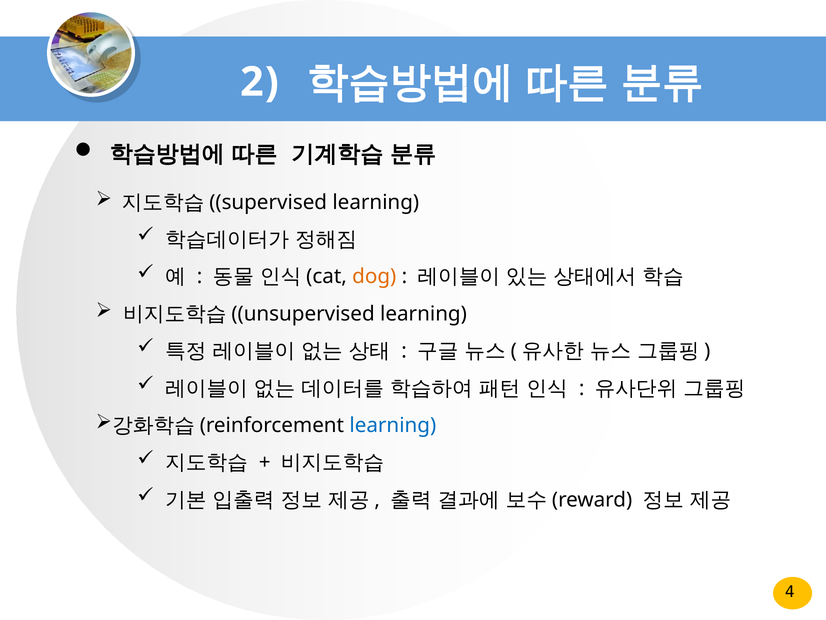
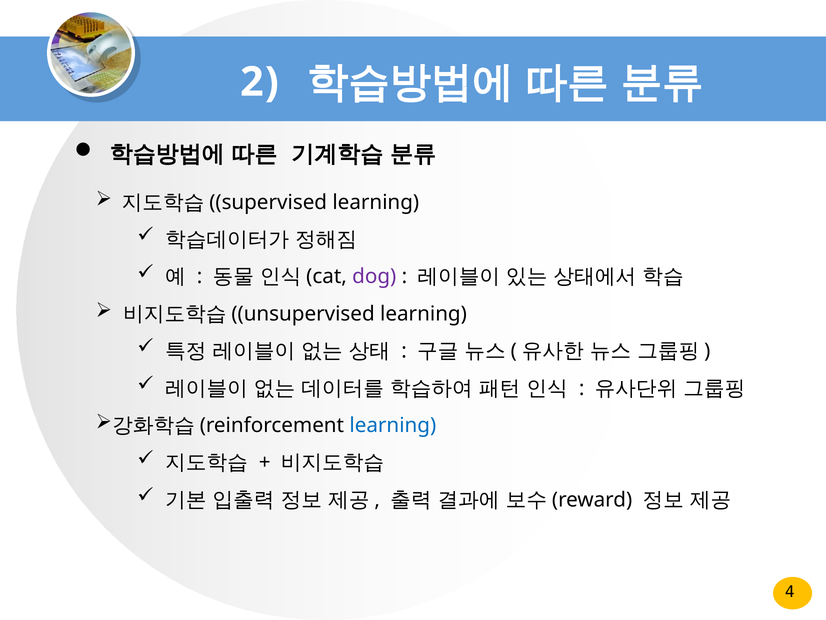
dog colour: orange -> purple
